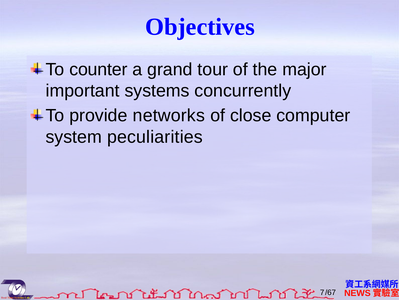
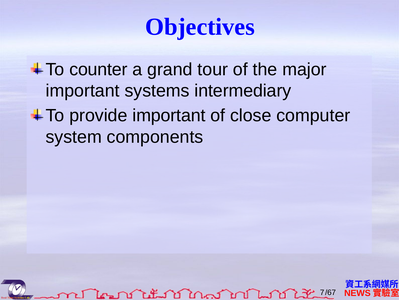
concurrently: concurrently -> intermediary
provide networks: networks -> important
peculiarities: peculiarities -> components
